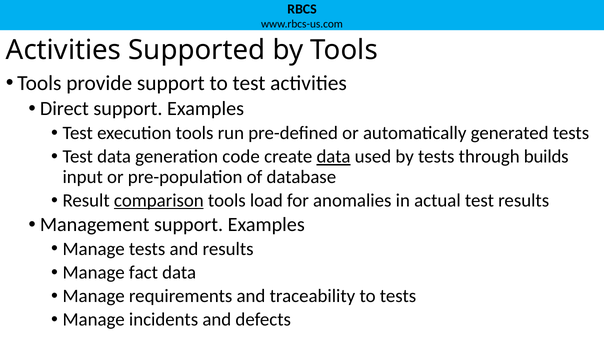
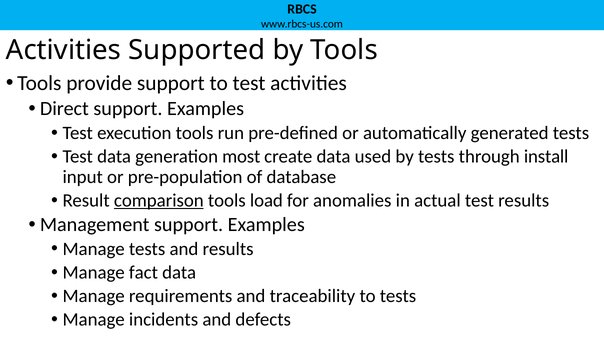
code: code -> most
data at (334, 156) underline: present -> none
builds: builds -> install
